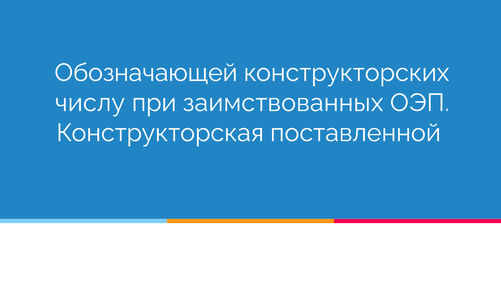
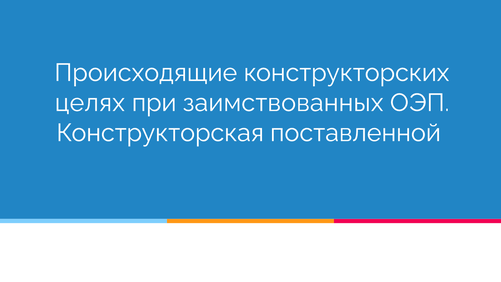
Обозначающей: Обозначающей -> Происходящие
числу: числу -> целях
